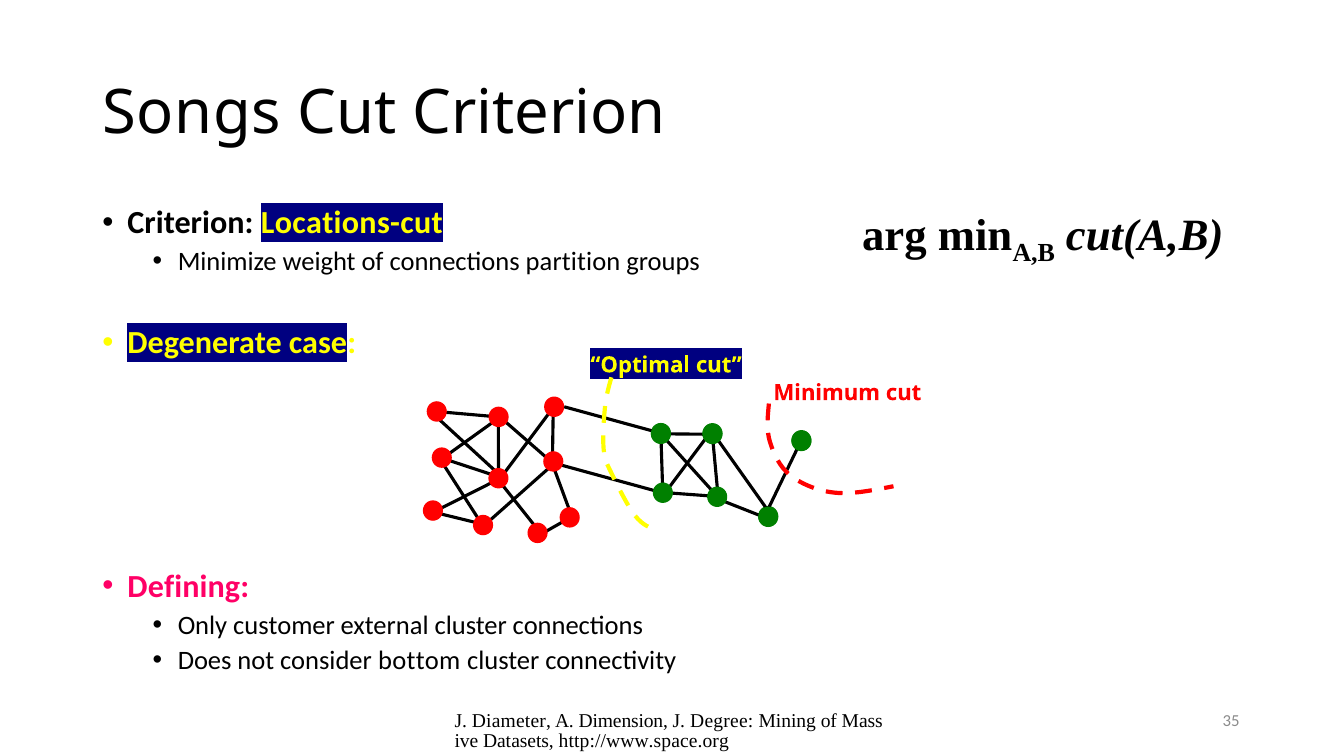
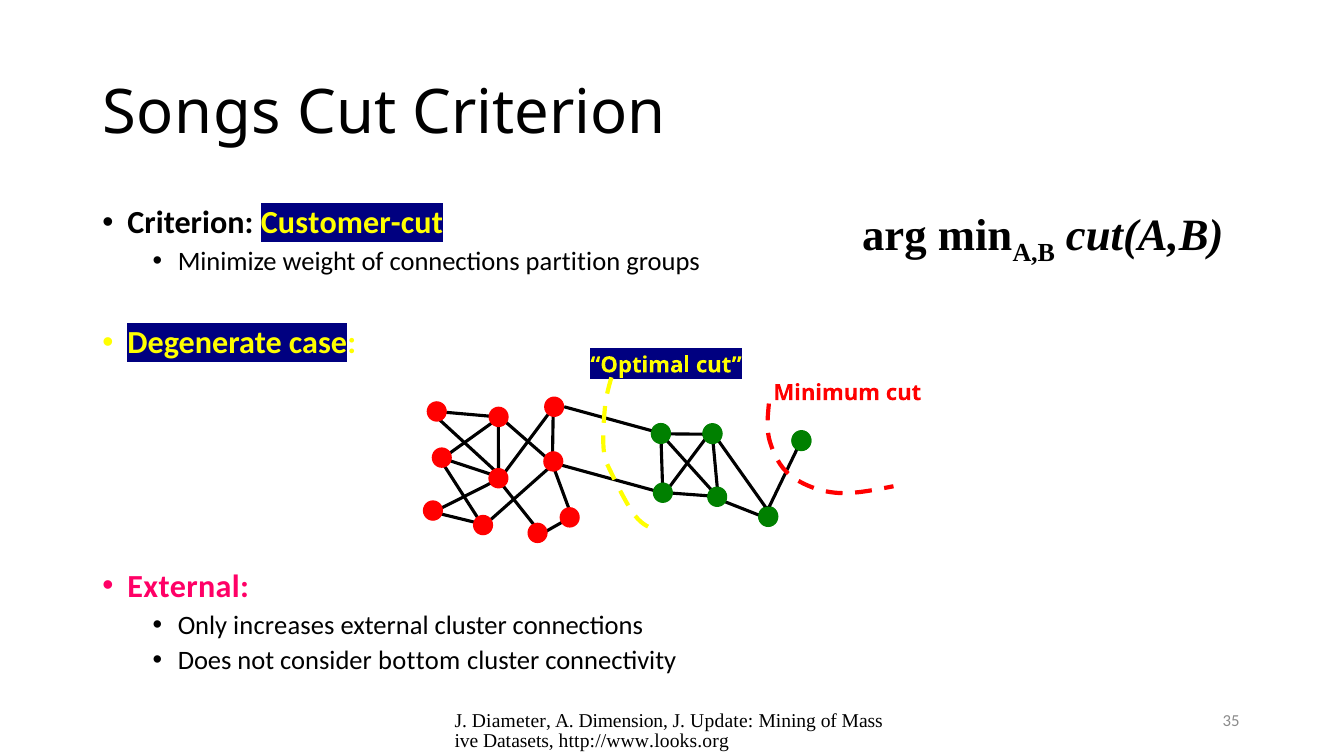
Locations-cut: Locations-cut -> Customer-cut
Defining at (188, 586): Defining -> External
customer: customer -> increases
Degree: Degree -> Update
http://www.space.org: http://www.space.org -> http://www.looks.org
